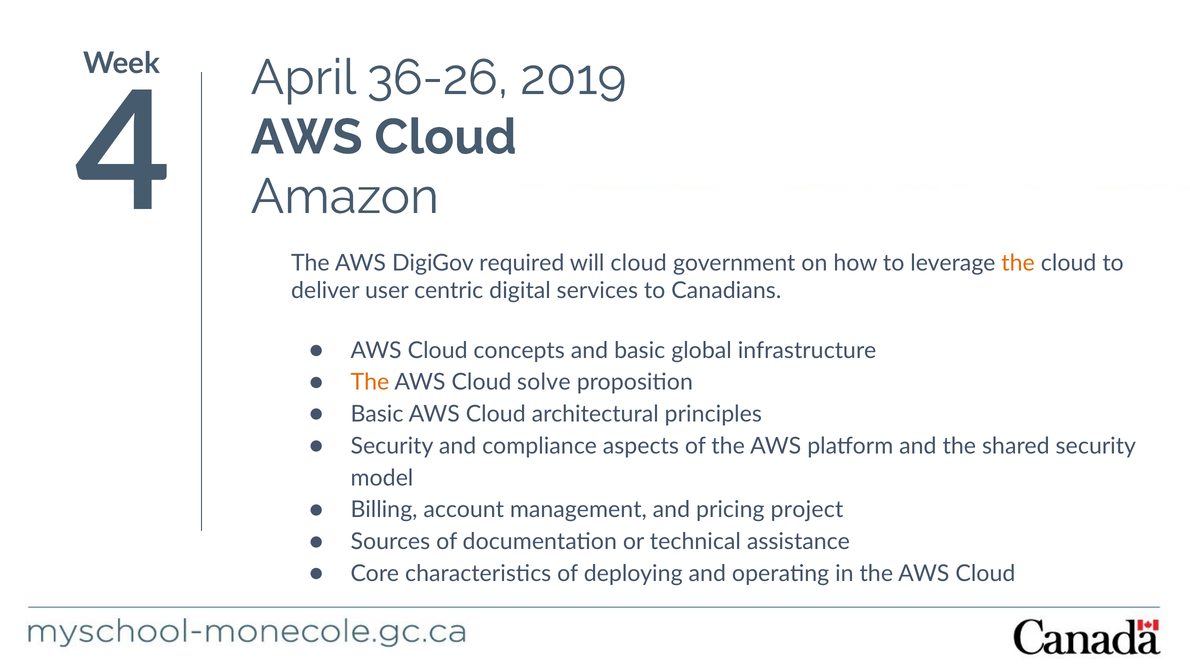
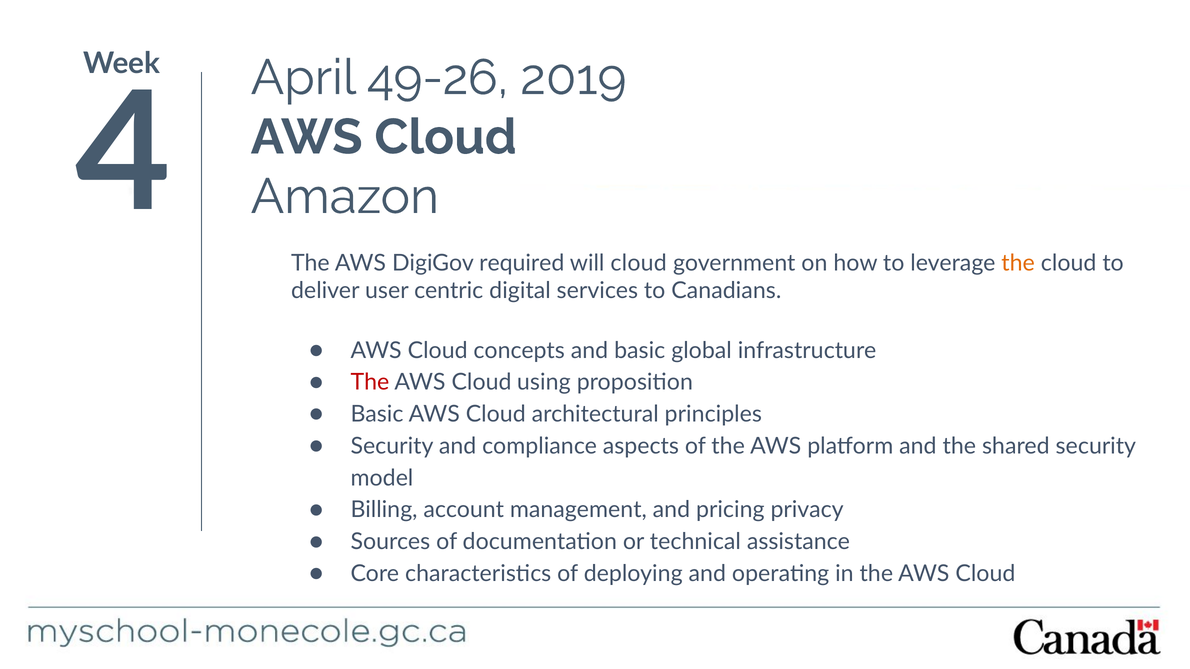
36-26: 36-26 -> 49-26
The at (370, 383) colour: orange -> red
solve: solve -> using
project: project -> privacy
